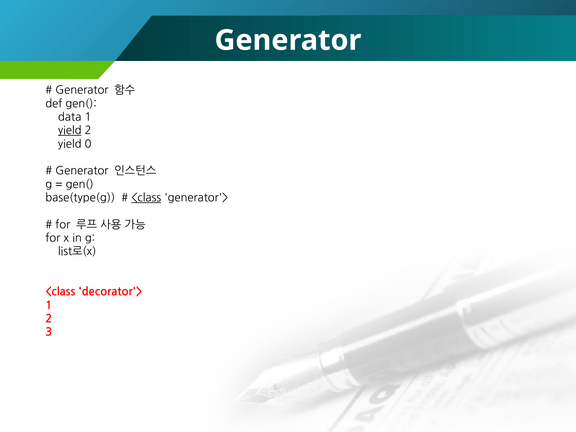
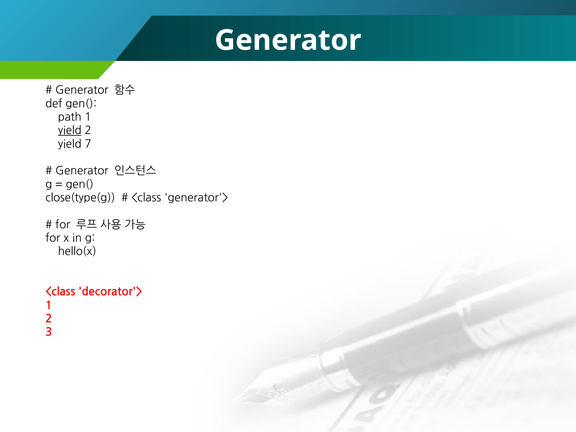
data: data -> path
0: 0 -> 7
base(type(g: base(type(g -> close(type(g
<class at (146, 198) underline: present -> none
list로(x: list로(x -> hello(x
